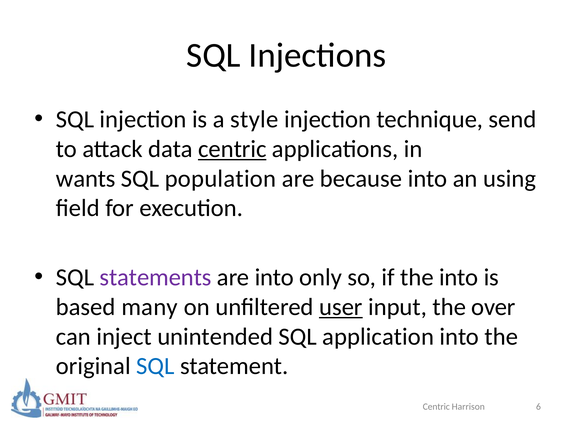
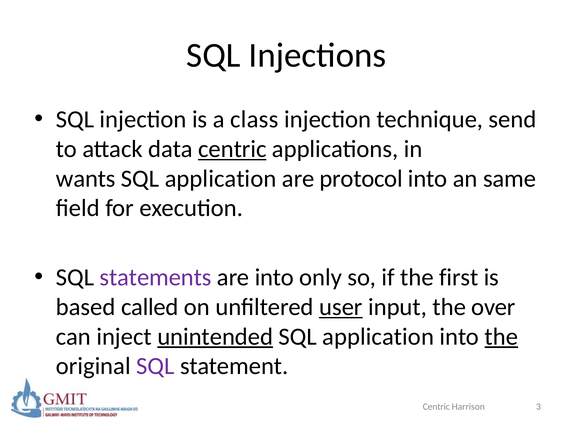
style: style -> class
population at (220, 179): population -> application
because: because -> protocol
using: using -> same
the into: into -> first
many: many -> called
unintended underline: none -> present
the at (501, 337) underline: none -> present
SQL at (155, 367) colour: blue -> purple
6: 6 -> 3
